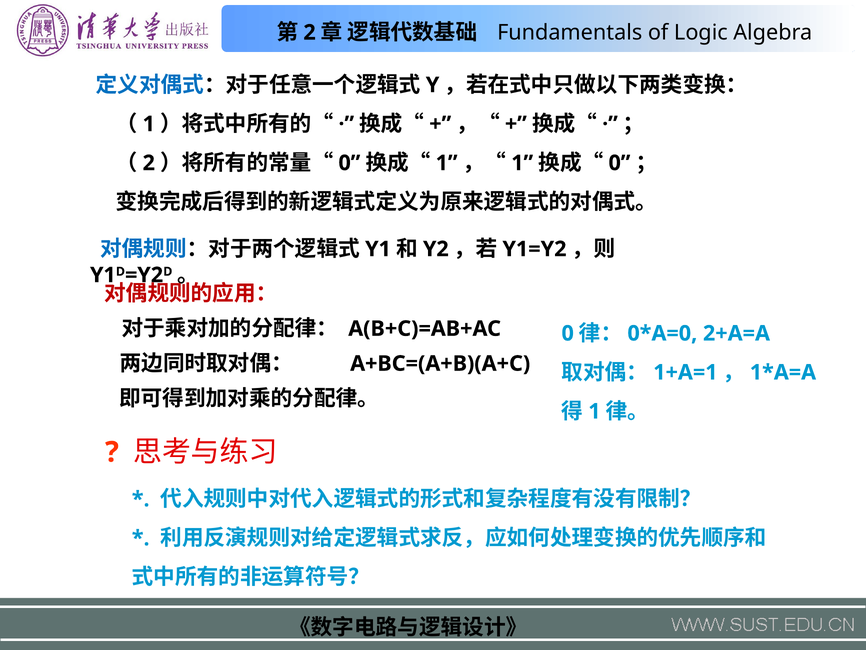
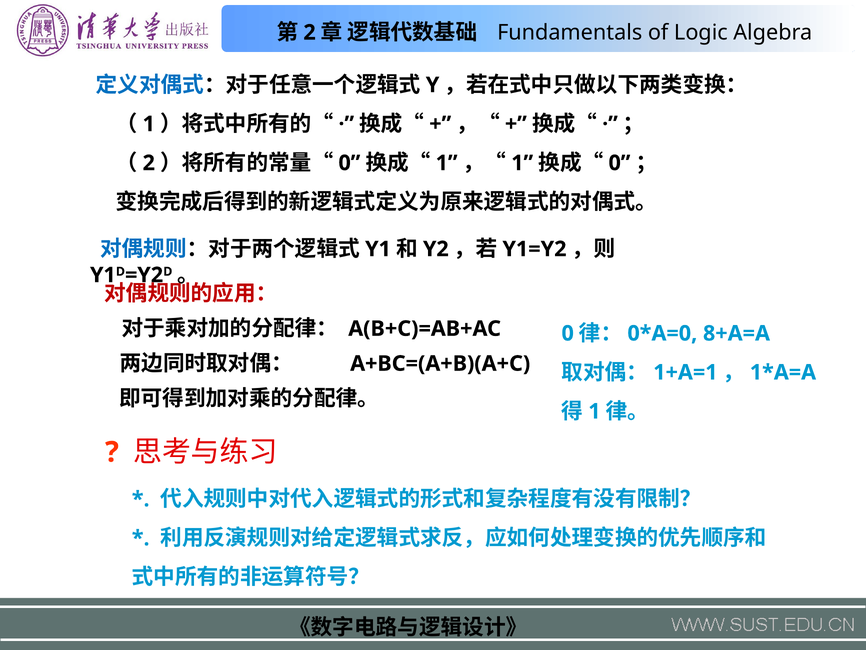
2+A=A: 2+A=A -> 8+A=A
